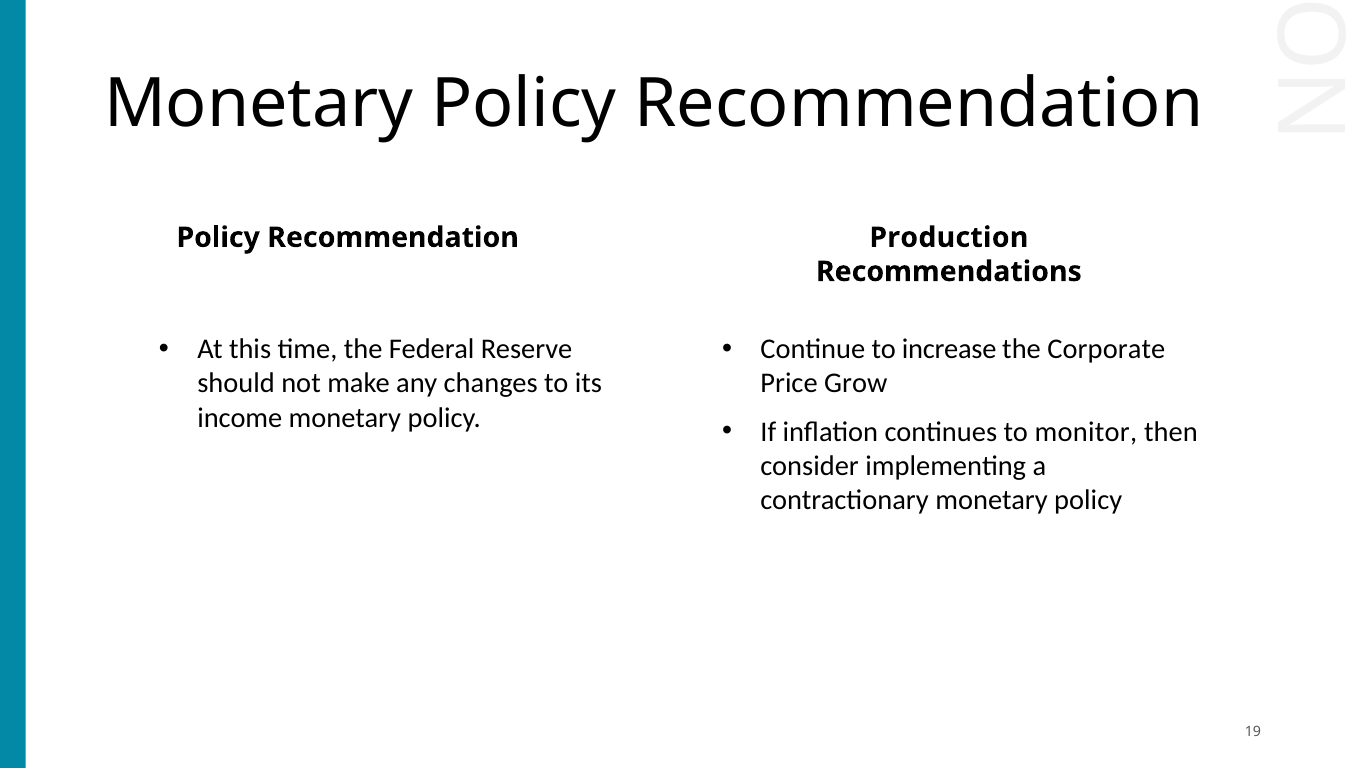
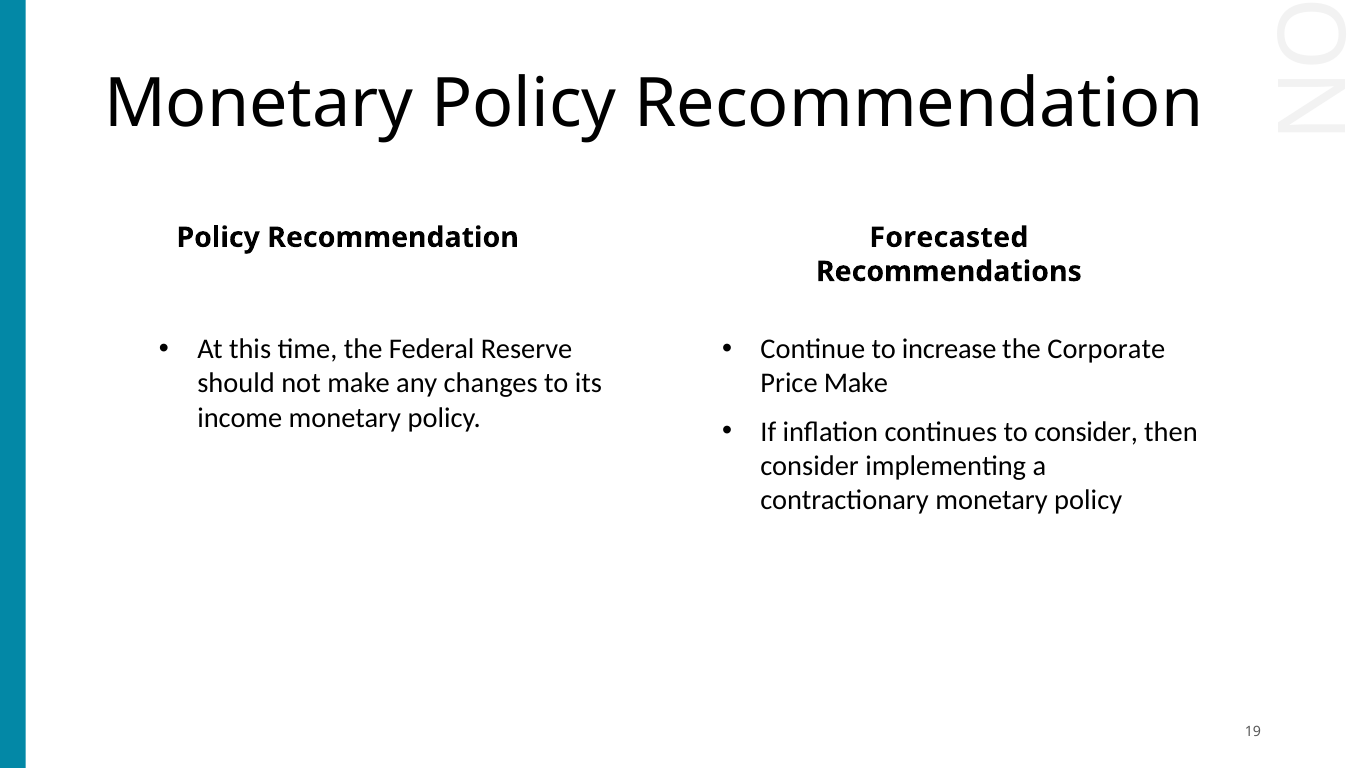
Production: Production -> Forecasted
Price Grow: Grow -> Make
to monitor: monitor -> consider
